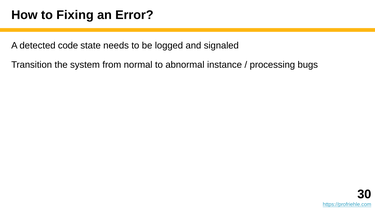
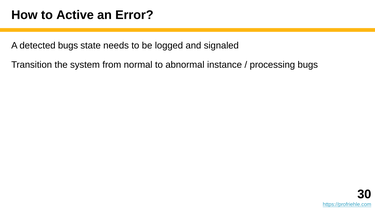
Fixing: Fixing -> Active
detected code: code -> bugs
